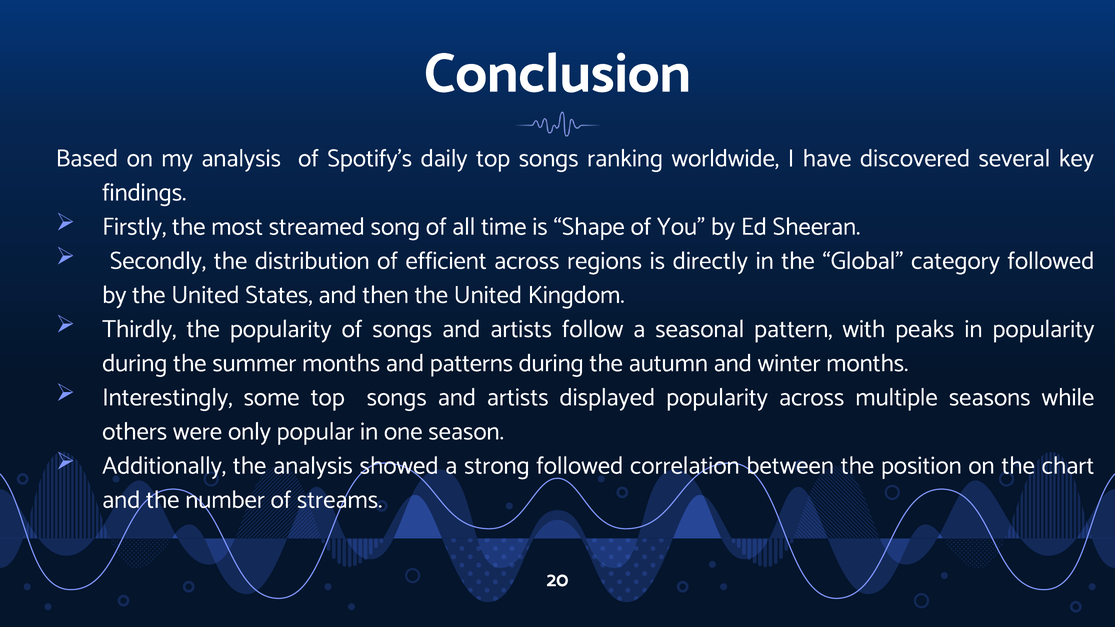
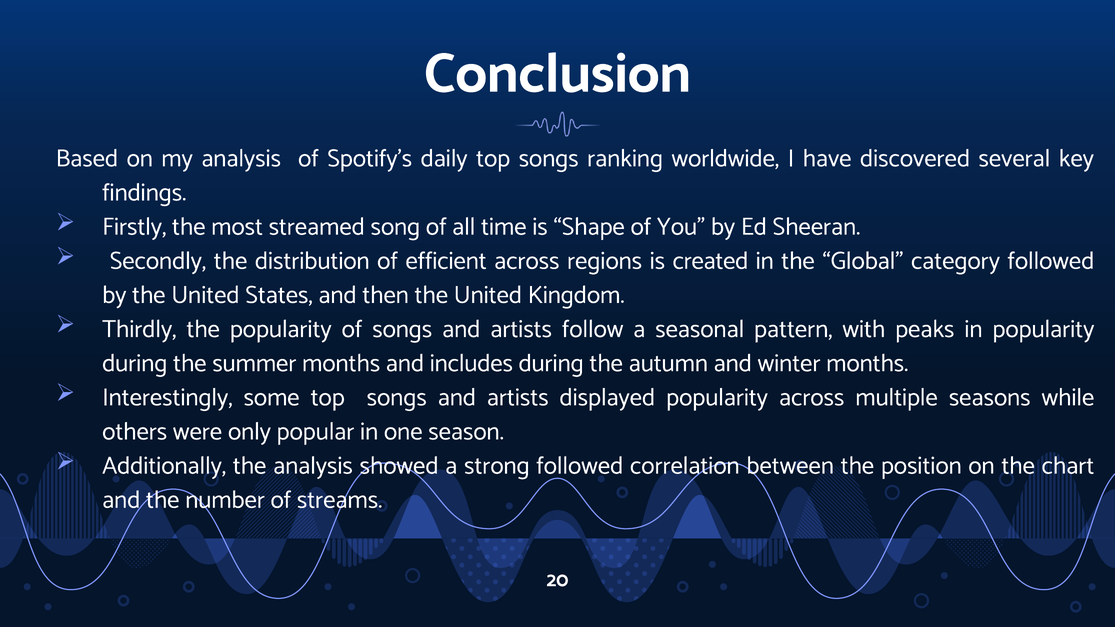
directly: directly -> created
patterns: patterns -> includes
